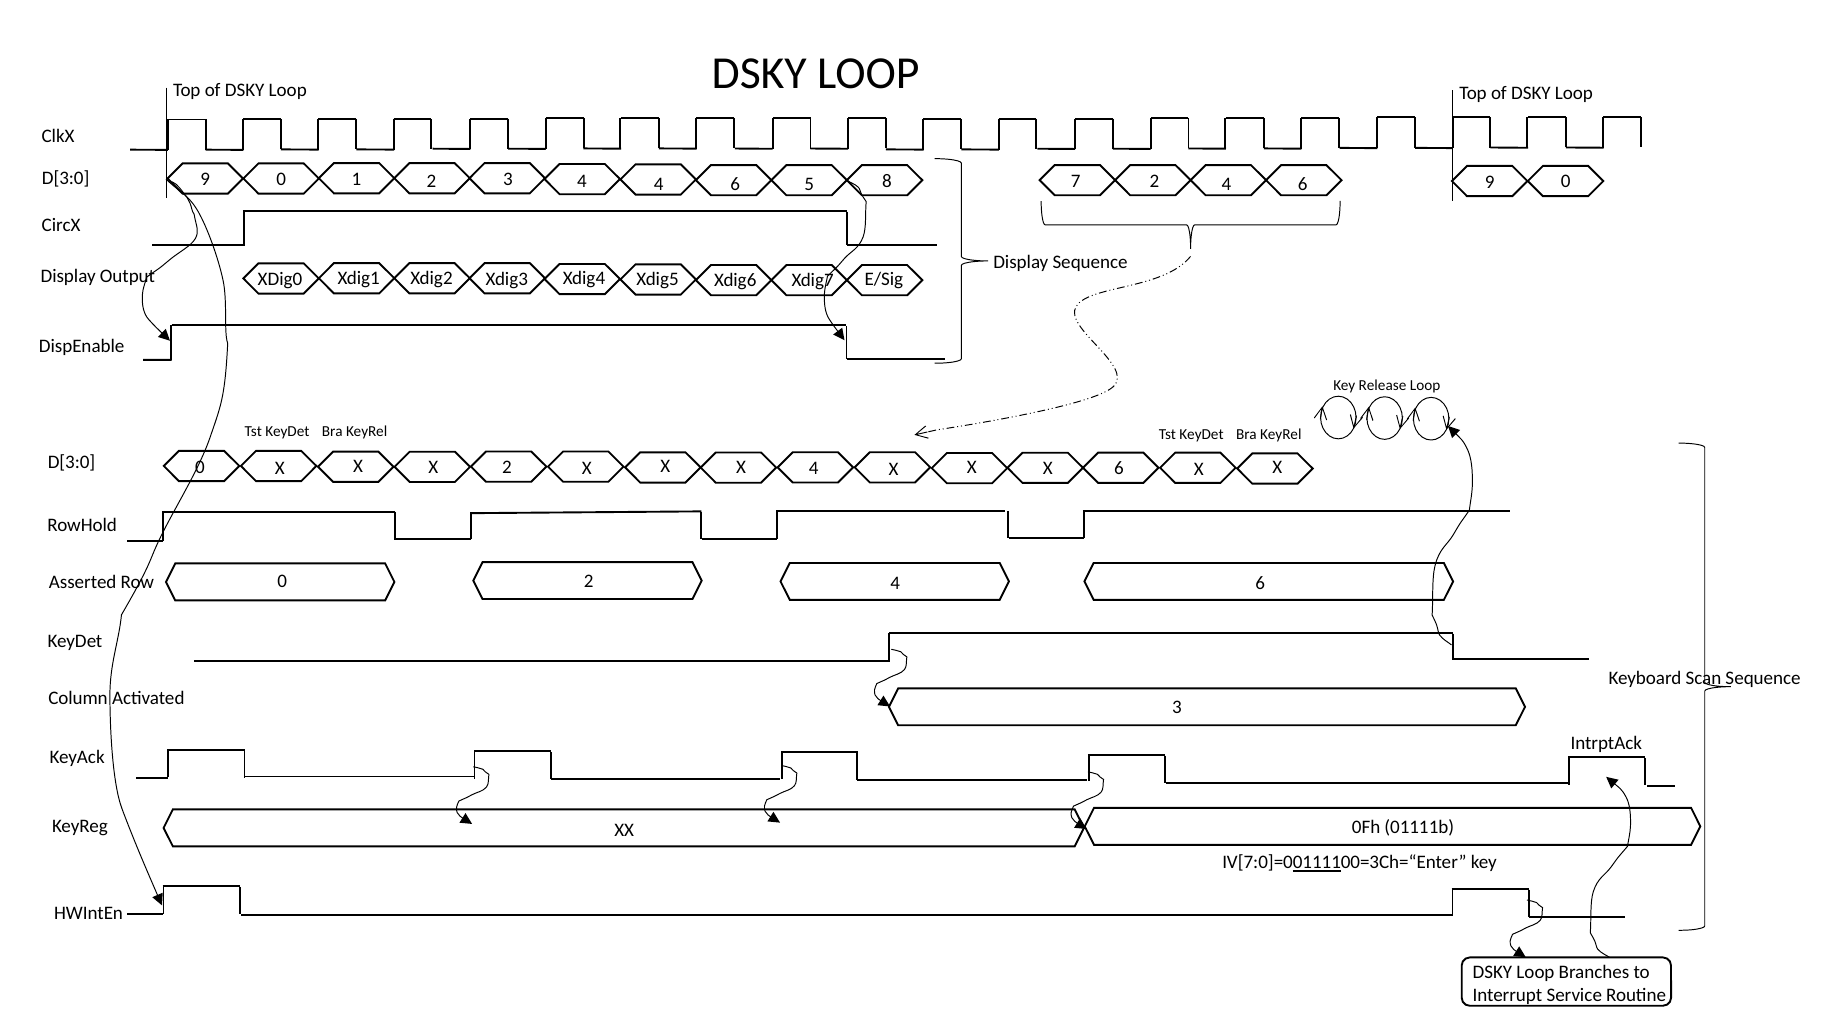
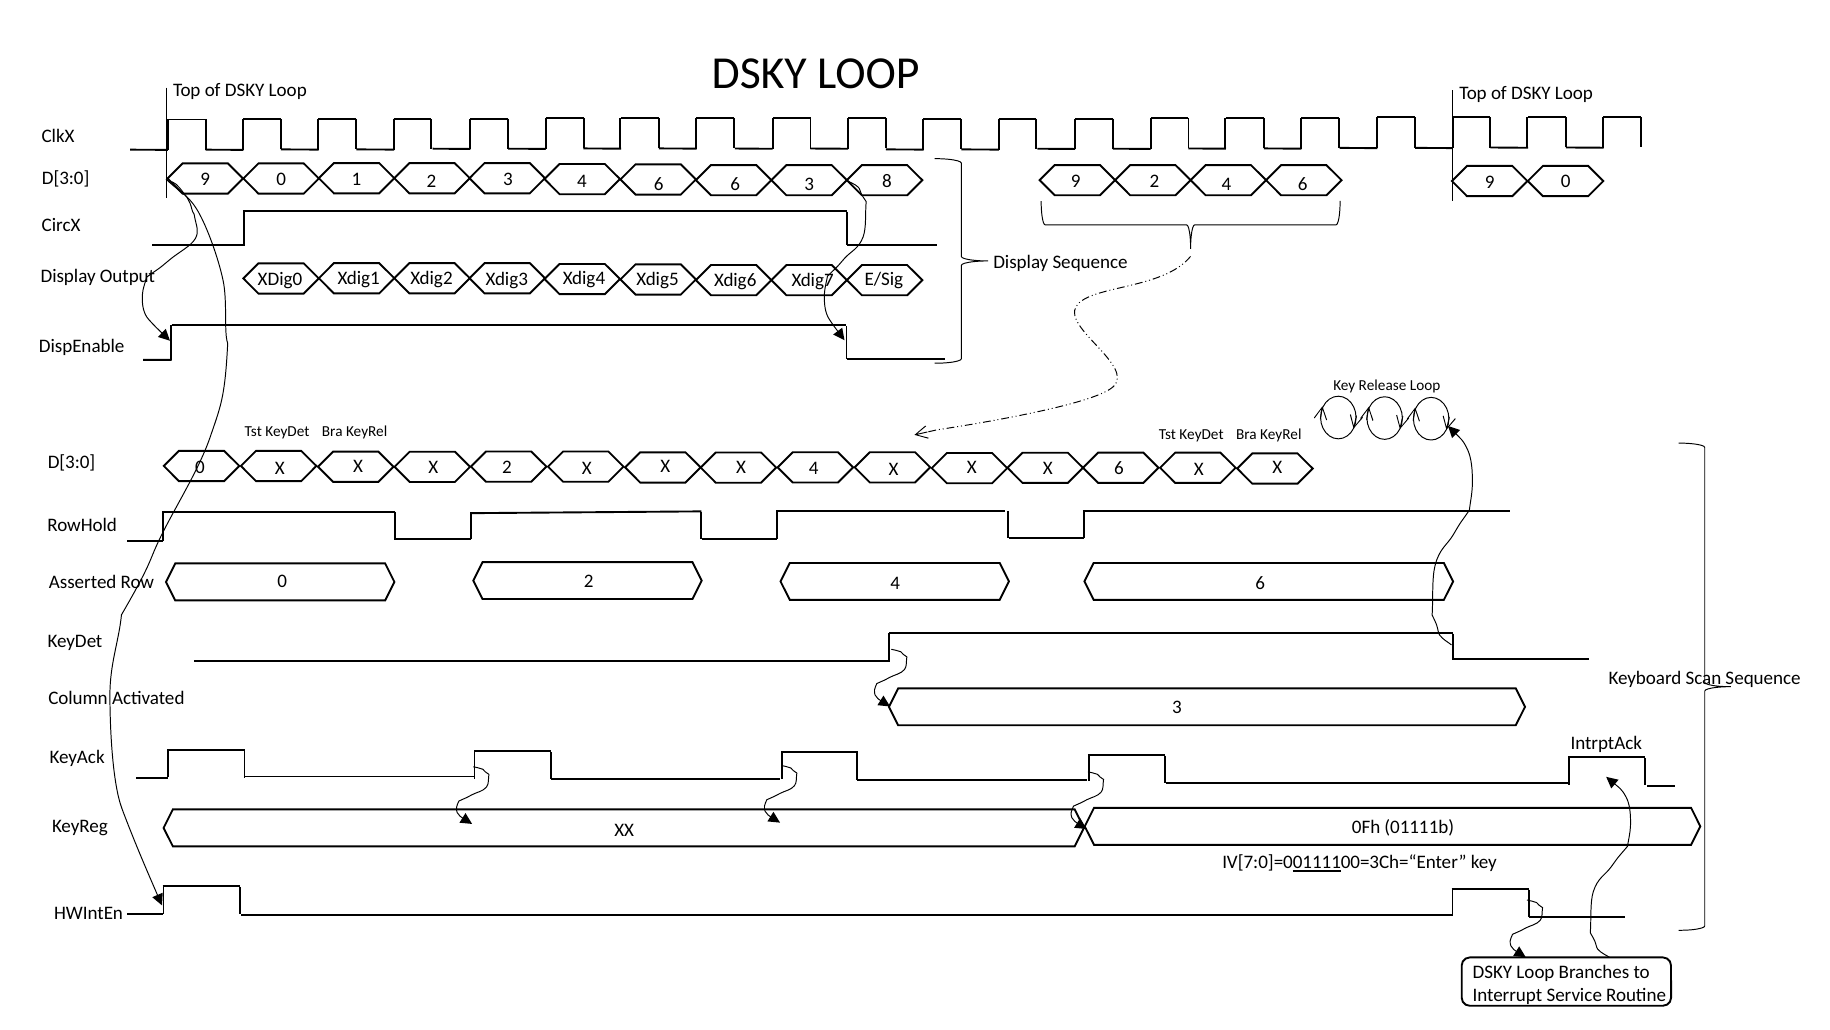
3 4 4: 4 -> 6
6 5: 5 -> 3
9 7: 7 -> 9
